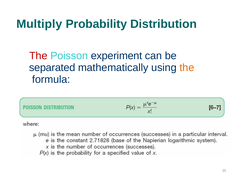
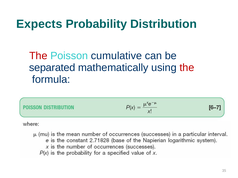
Multiply: Multiply -> Expects
experiment: experiment -> cumulative
the at (187, 68) colour: orange -> red
